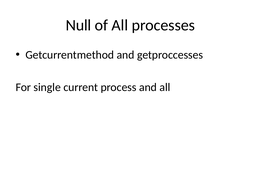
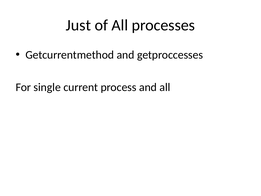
Null: Null -> Just
